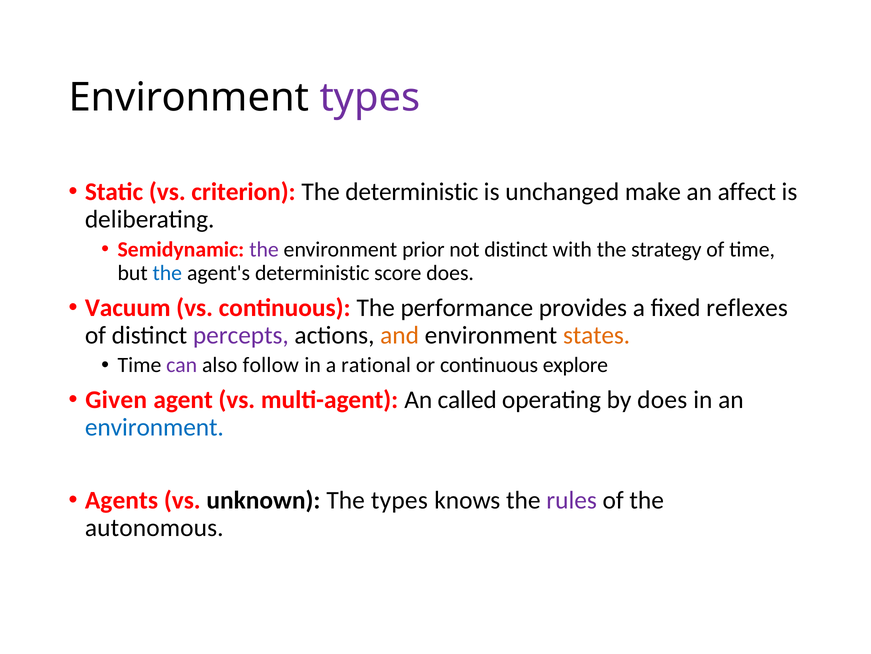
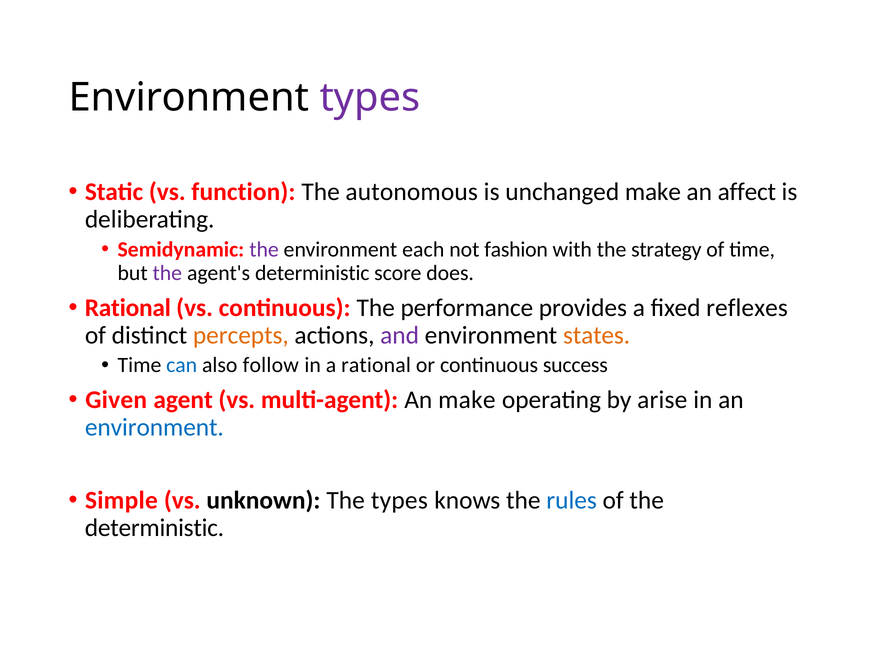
criterion: criterion -> function
The deterministic: deterministic -> autonomous
prior: prior -> each
not distinct: distinct -> fashion
the at (167, 273) colour: blue -> purple
Vacuum at (128, 307): Vacuum -> Rational
percepts colour: purple -> orange
and colour: orange -> purple
can colour: purple -> blue
explore: explore -> success
An called: called -> make
by does: does -> arise
Agents: Agents -> Simple
rules colour: purple -> blue
autonomous at (154, 527): autonomous -> deterministic
